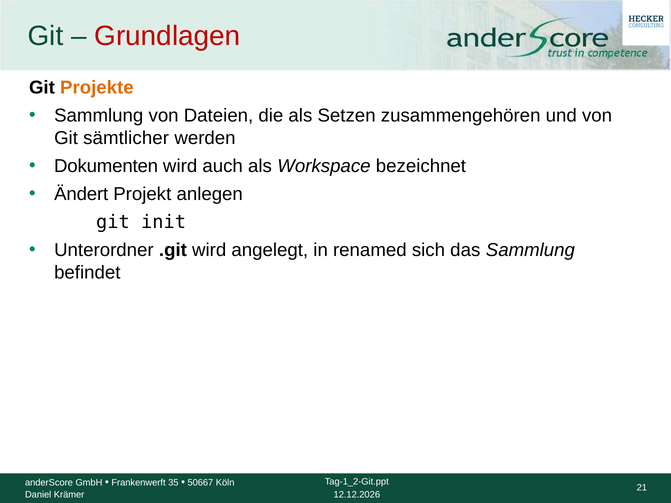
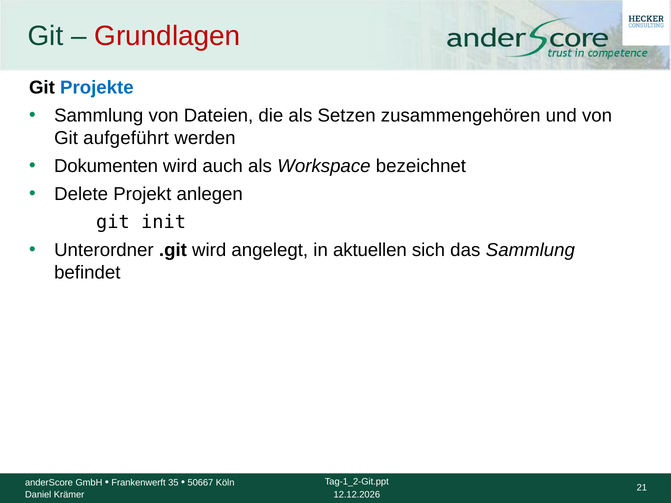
Projekte colour: orange -> blue
sämtlicher: sämtlicher -> aufgeführt
Ändert: Ändert -> Delete
renamed: renamed -> aktuellen
